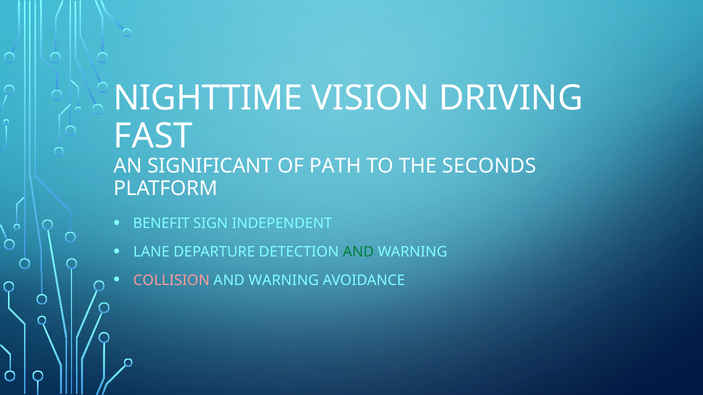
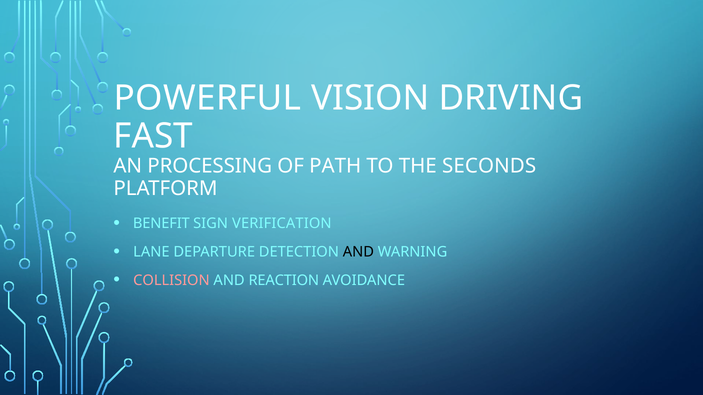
NIGHTTIME: NIGHTTIME -> POWERFUL
SIGNIFICANT: SIGNIFICANT -> PROCESSING
INDEPENDENT: INDEPENDENT -> VERIFICATION
AND at (358, 252) colour: green -> black
WARNING at (284, 280): WARNING -> REACTION
